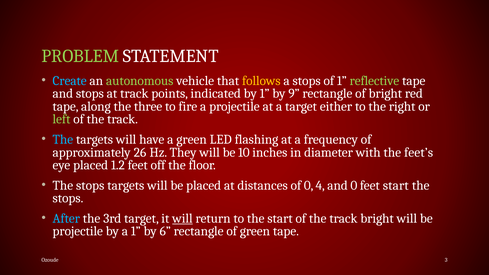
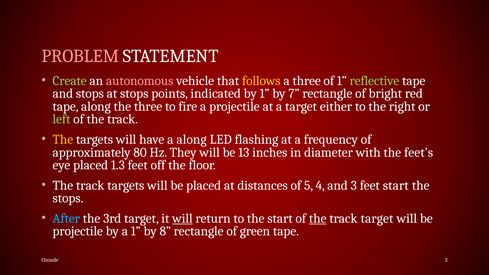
PROBLEM colour: light green -> pink
Create colour: light blue -> light green
autonomous colour: light green -> pink
a stops: stops -> three
at track: track -> stops
9: 9 -> 7
The at (63, 140) colour: light blue -> yellow
a green: green -> along
26: 26 -> 80
10: 10 -> 13
1.2: 1.2 -> 1.3
stops at (90, 185): stops -> track
of 0: 0 -> 5
and 0: 0 -> 3
the at (318, 218) underline: none -> present
track bright: bright -> target
6: 6 -> 8
